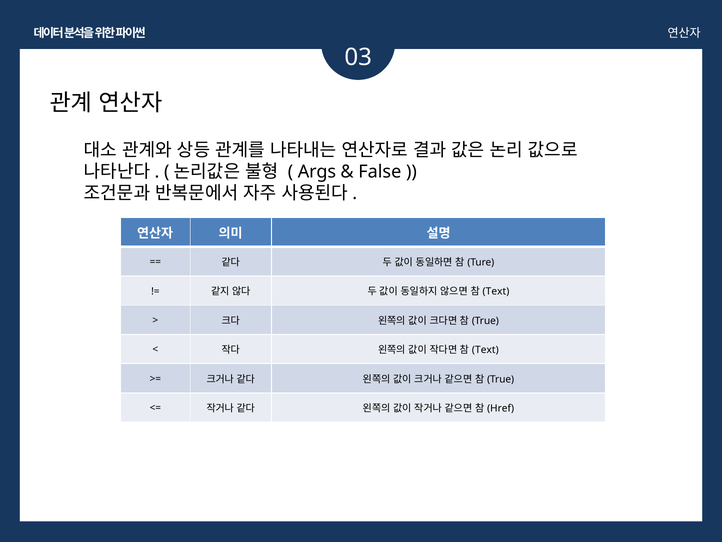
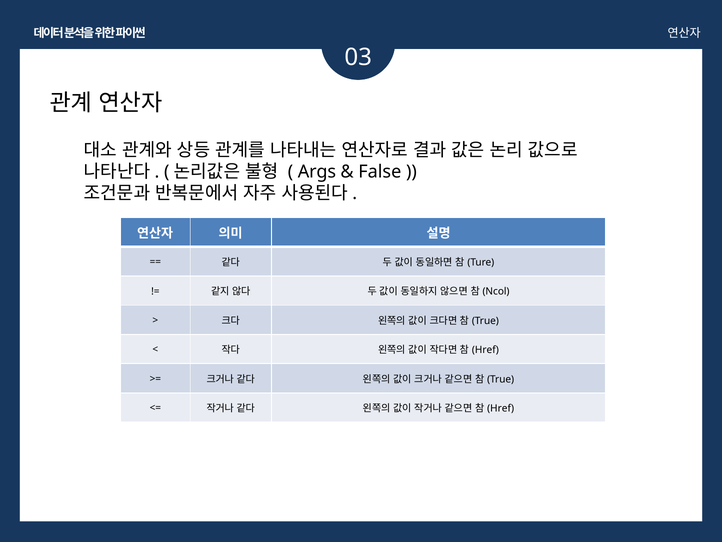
Text at (496, 291): Text -> Ncol
Text at (485, 350): Text -> Href
